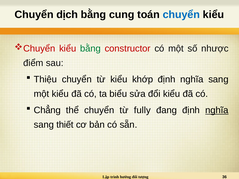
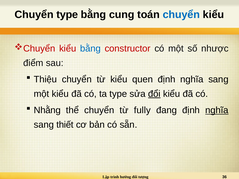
Chuyển dịch: dịch -> type
bằng at (90, 49) colour: green -> blue
khớp: khớp -> quen
ta biểu: biểu -> type
đổi underline: none -> present
Chẳng: Chẳng -> Nhằng
